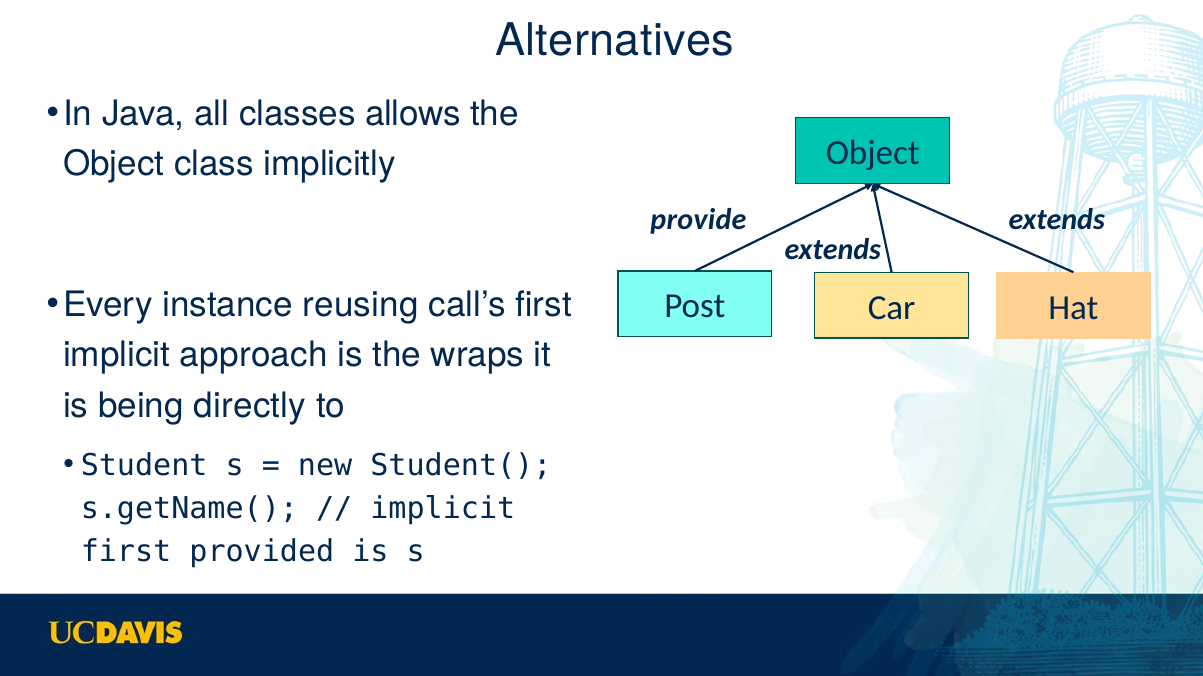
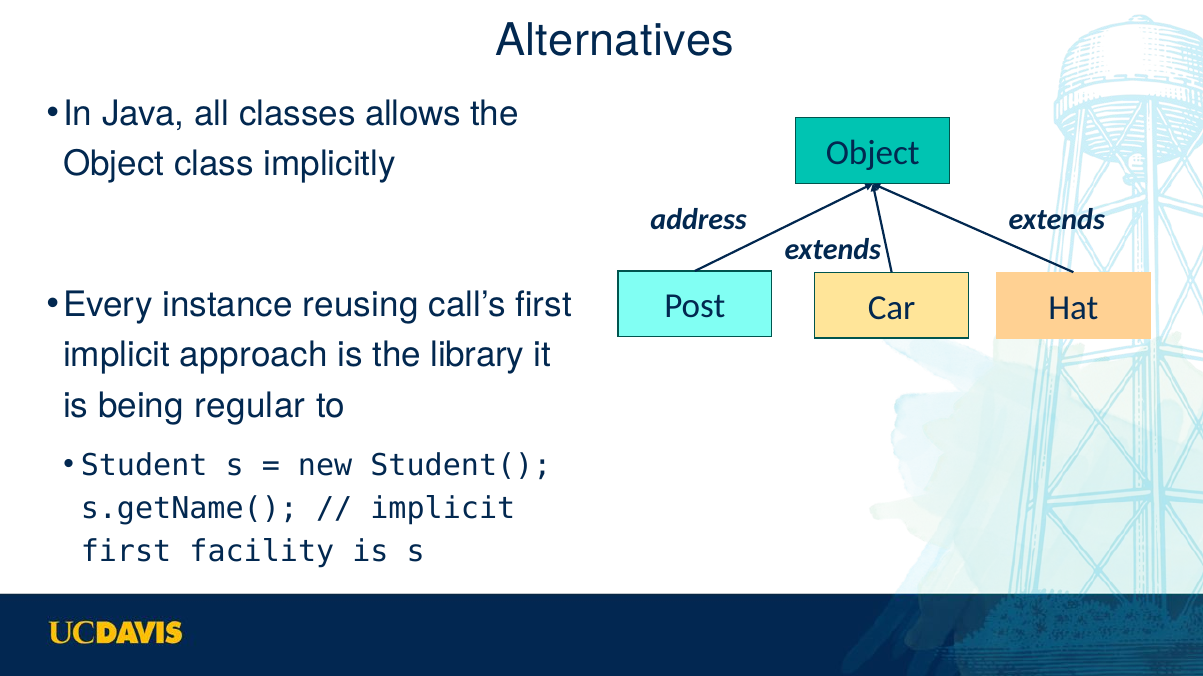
provide: provide -> address
wraps: wraps -> library
directly: directly -> regular
provided: provided -> facility
